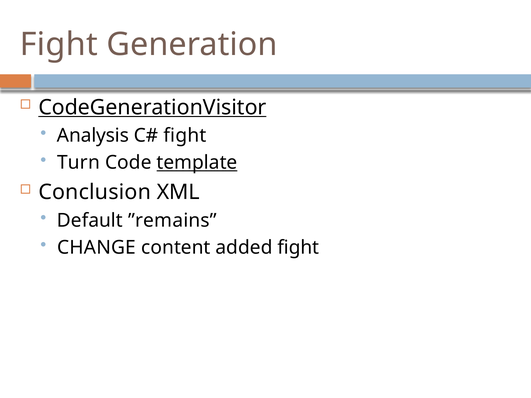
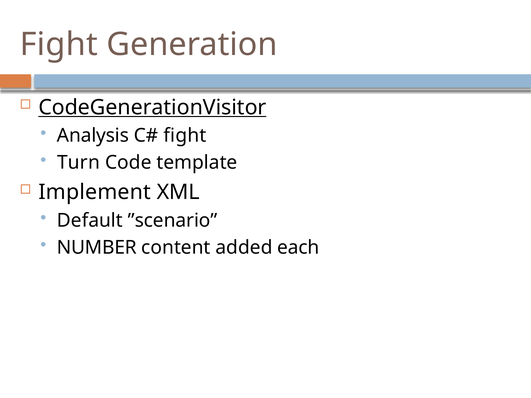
template underline: present -> none
Conclusion: Conclusion -> Implement
”remains: ”remains -> ”scenario
CHANGE: CHANGE -> NUMBER
added fight: fight -> each
